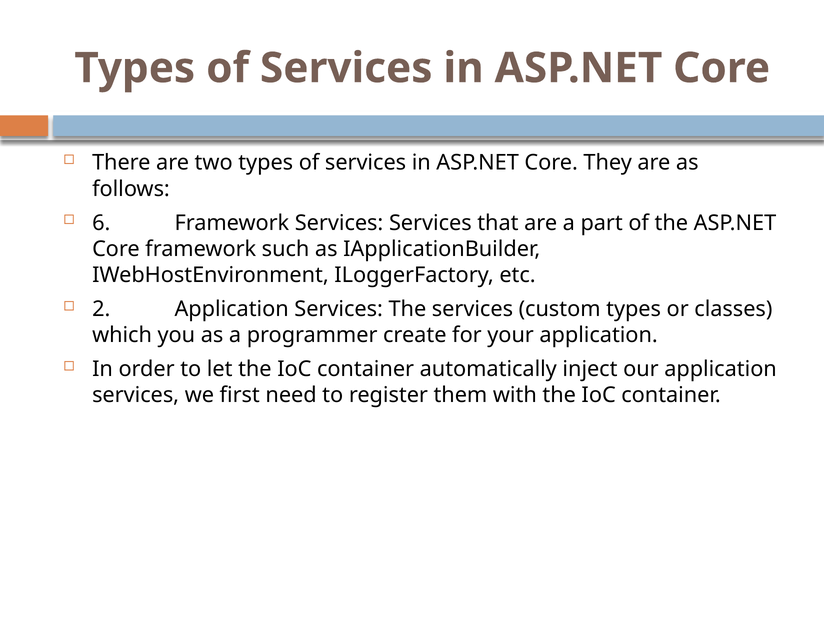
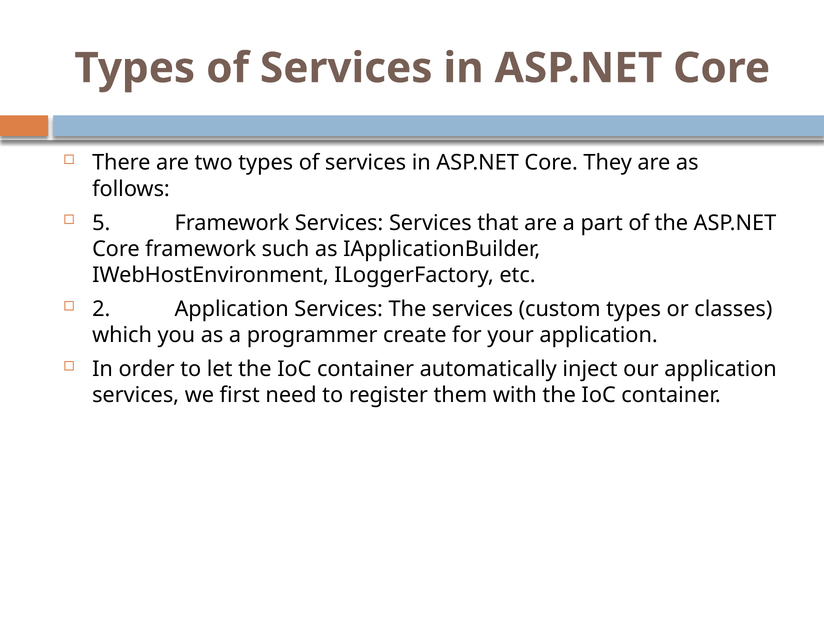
6: 6 -> 5
